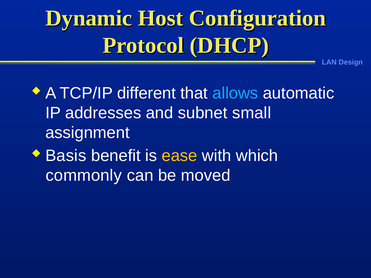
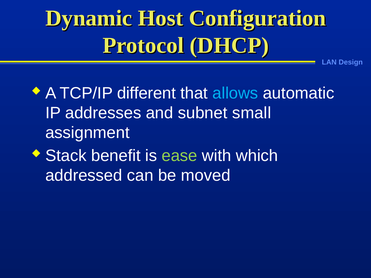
Basis: Basis -> Stack
ease colour: yellow -> light green
commonly: commonly -> addressed
